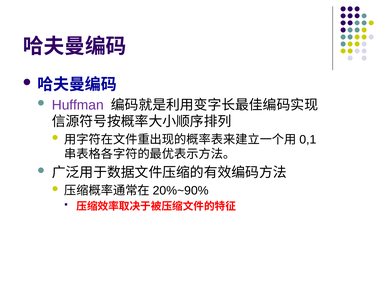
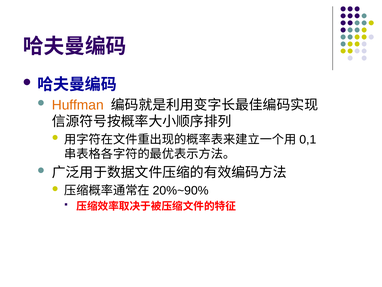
Huffman colour: purple -> orange
